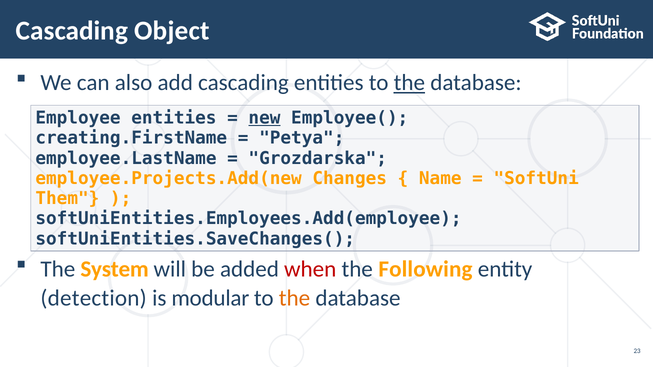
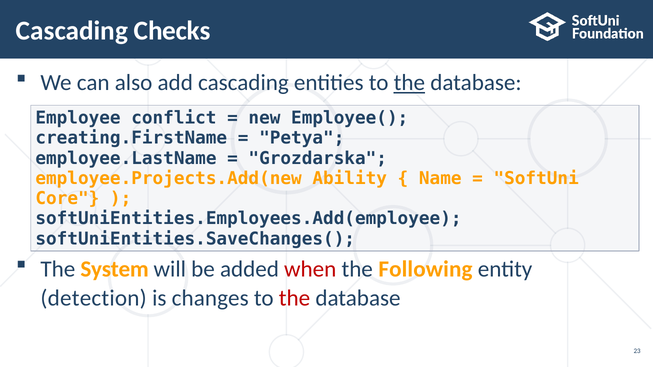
Object: Object -> Checks
Employee entities: entities -> conflict
new underline: present -> none
Changes: Changes -> Ability
Them: Them -> Core
modular: modular -> changes
the at (295, 299) colour: orange -> red
